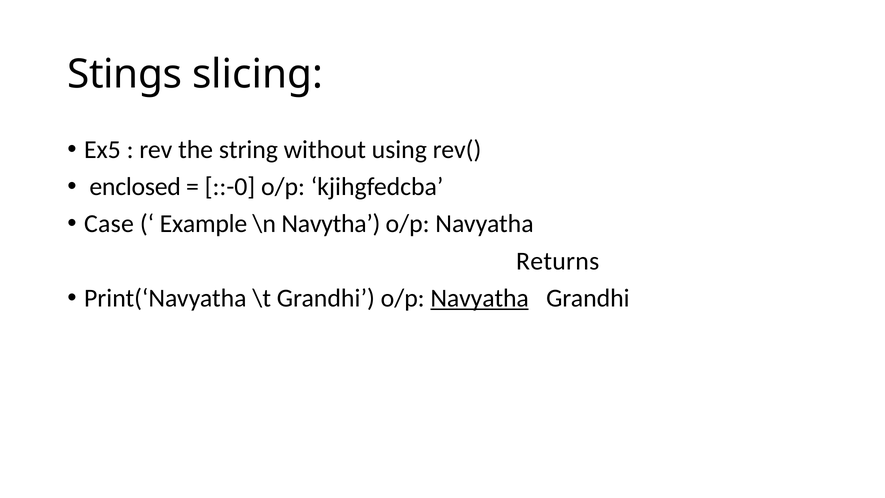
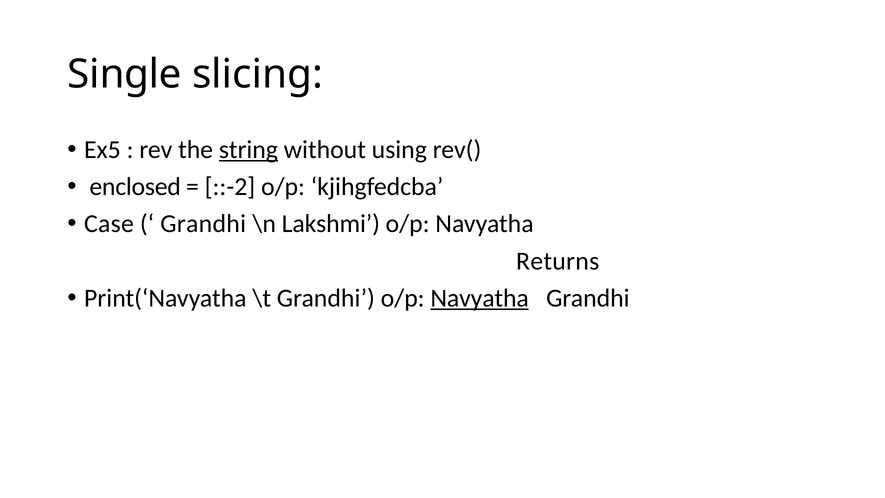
Stings: Stings -> Single
string underline: none -> present
::-0: ::-0 -> ::-2
Example at (203, 224): Example -> Grandhi
Navytha: Navytha -> Lakshmi
